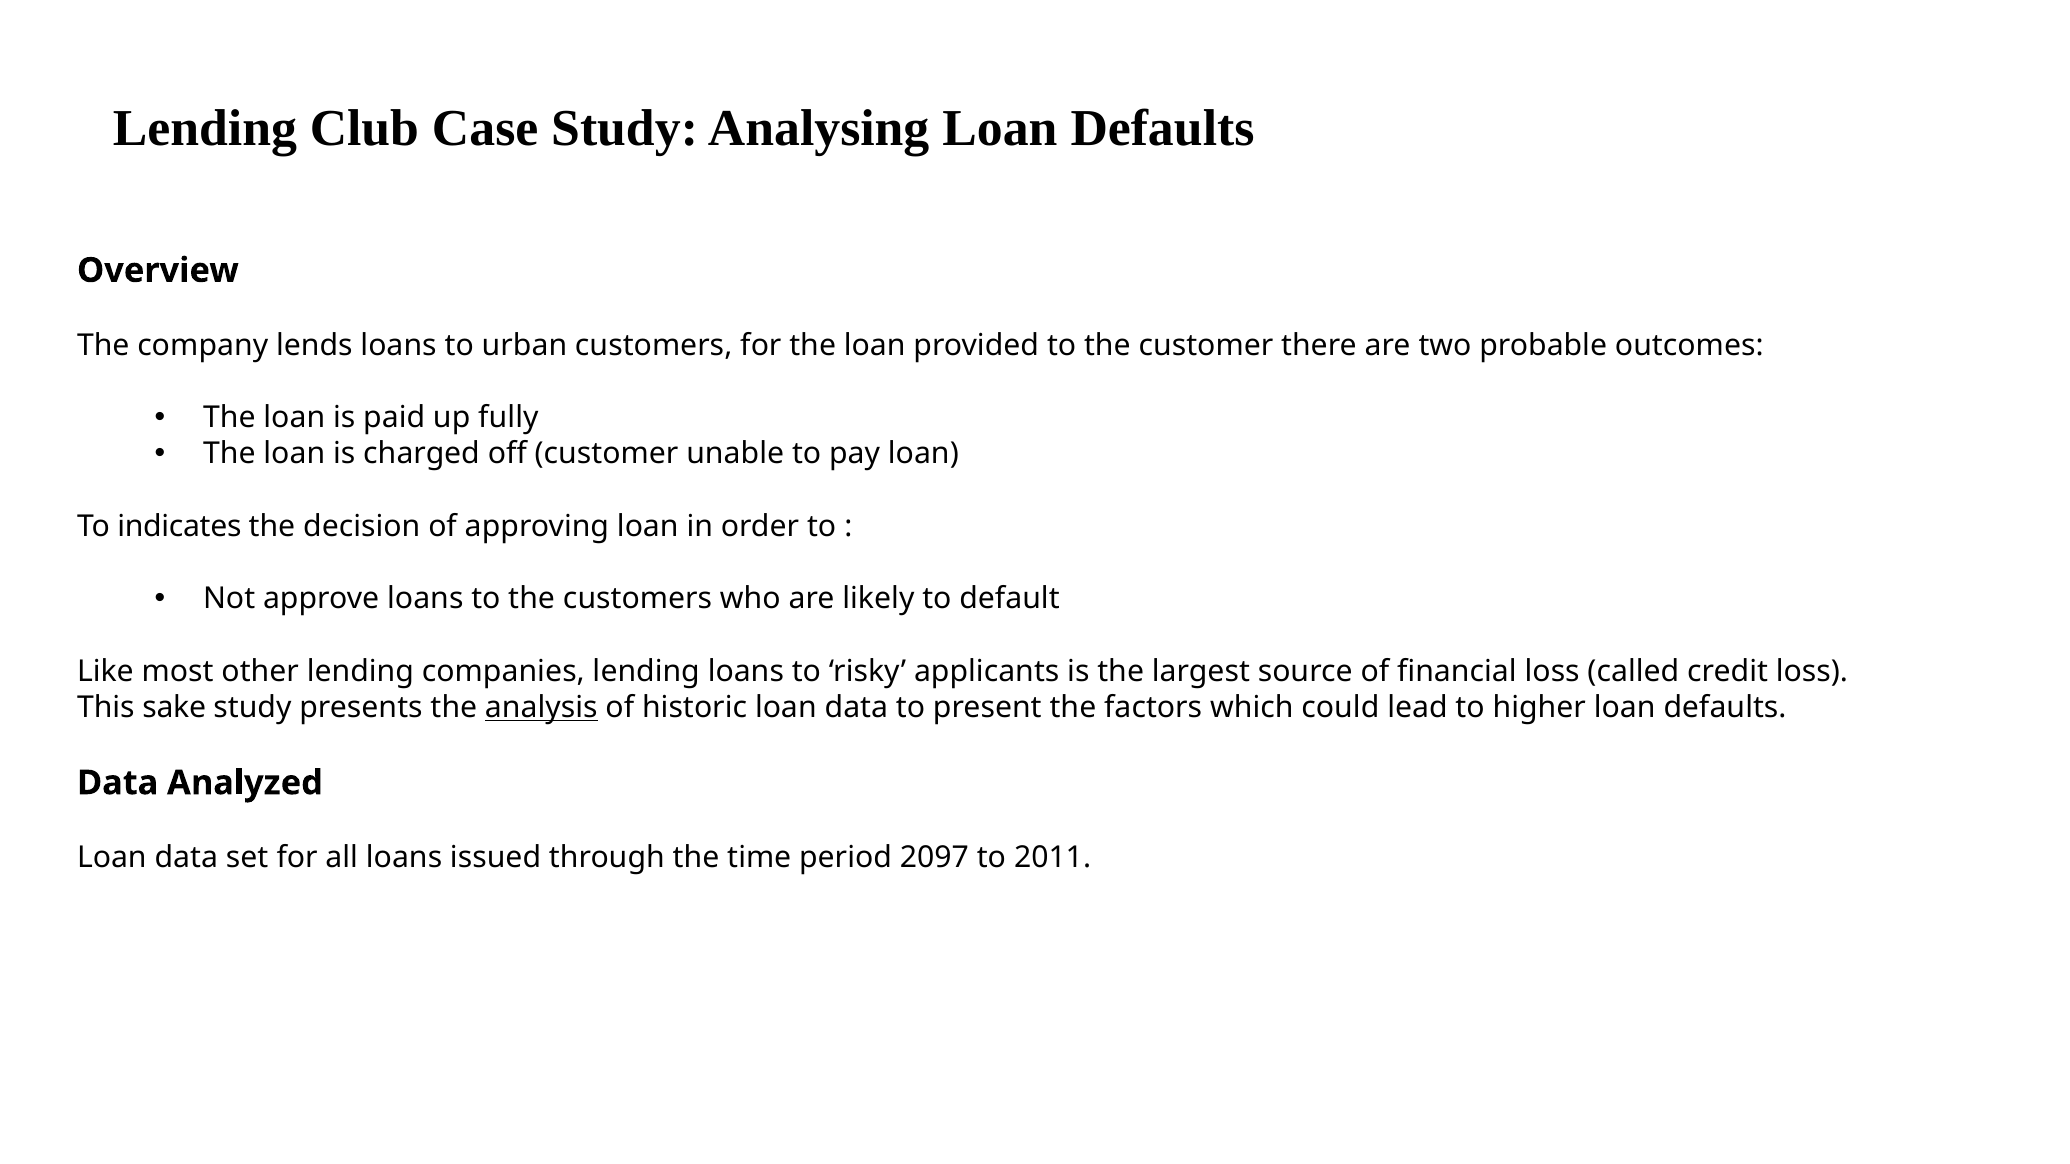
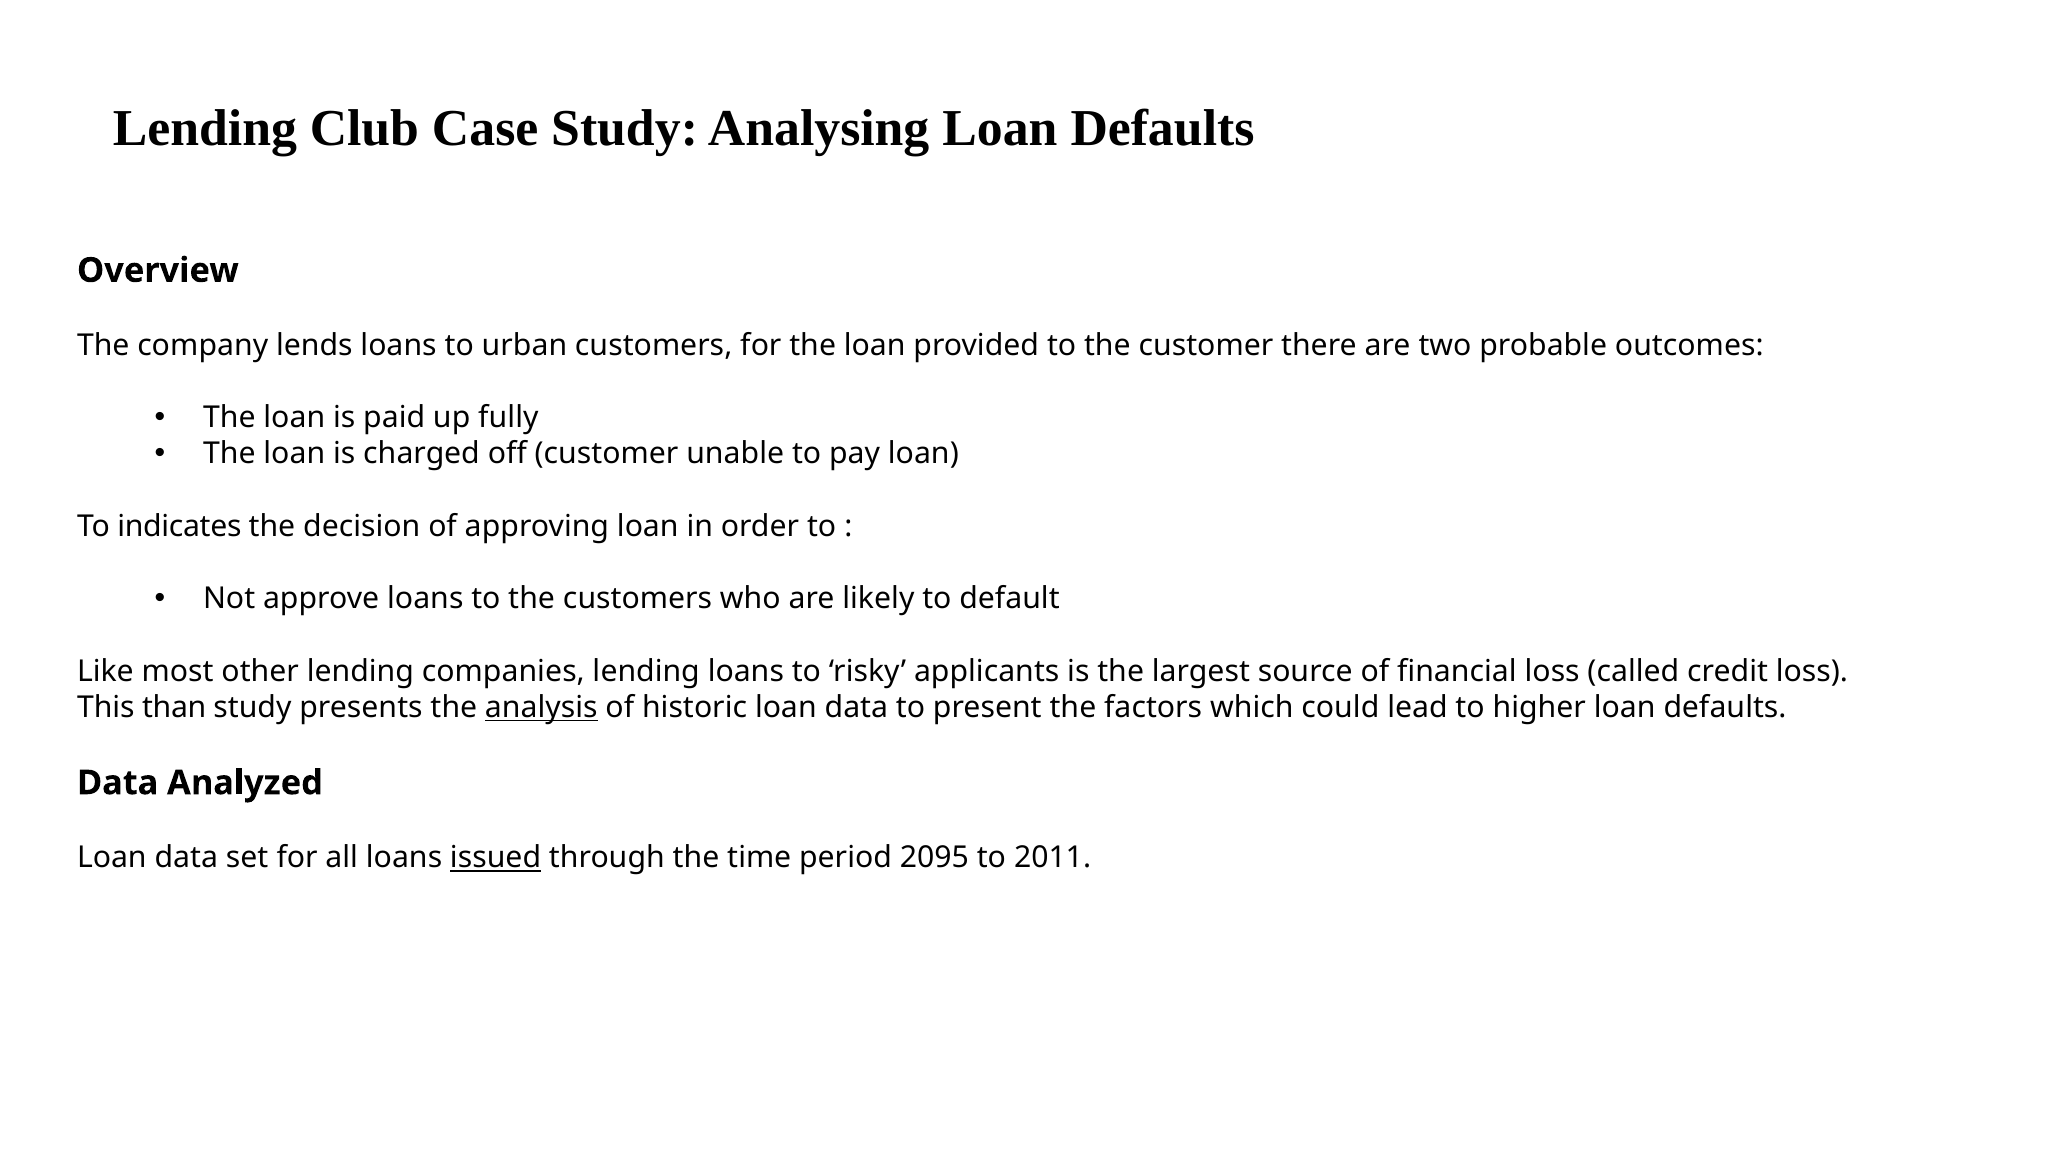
sake: sake -> than
issued underline: none -> present
2097: 2097 -> 2095
